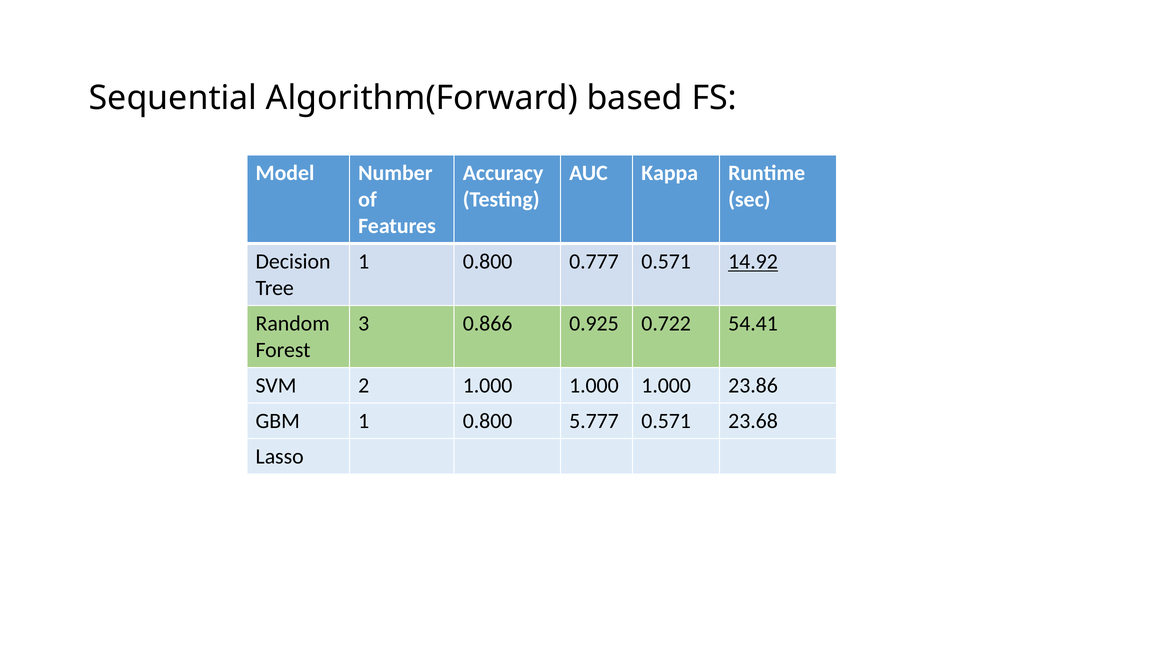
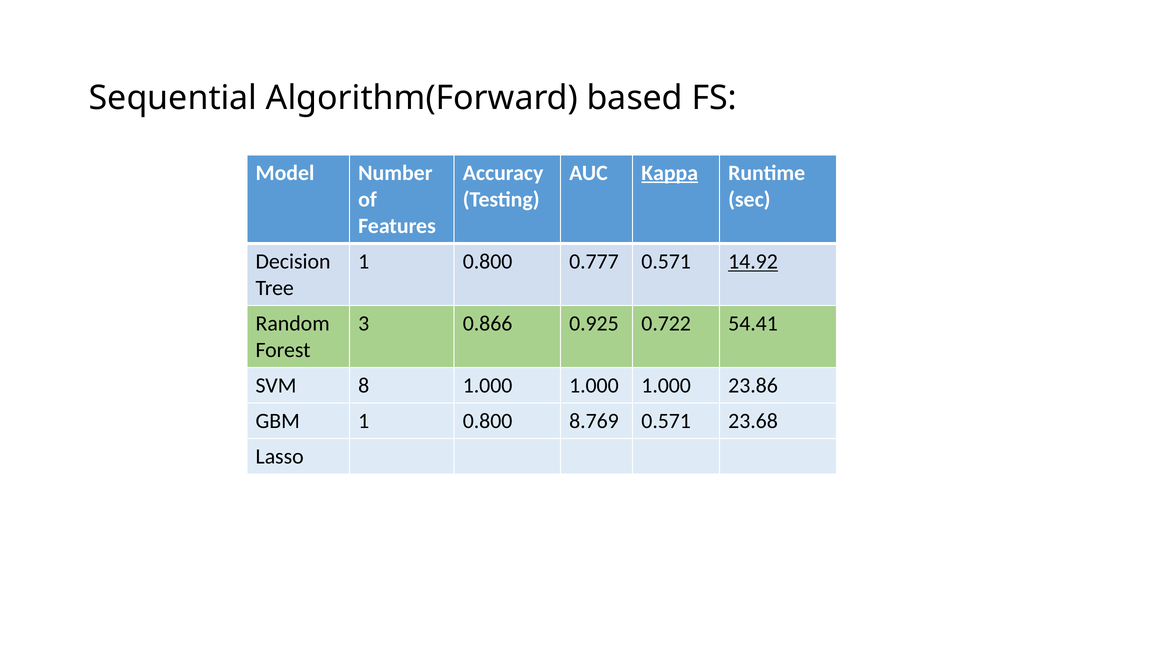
Kappa underline: none -> present
2: 2 -> 8
5.777: 5.777 -> 8.769
